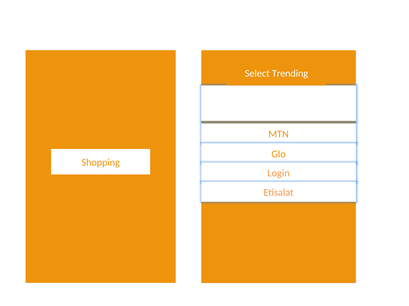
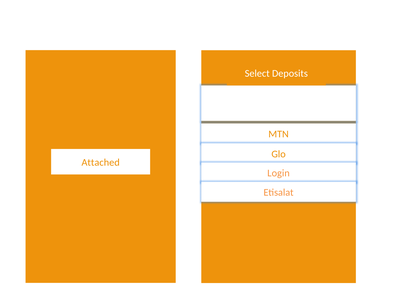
Trending: Trending -> Deposits
Shopping: Shopping -> Attached
